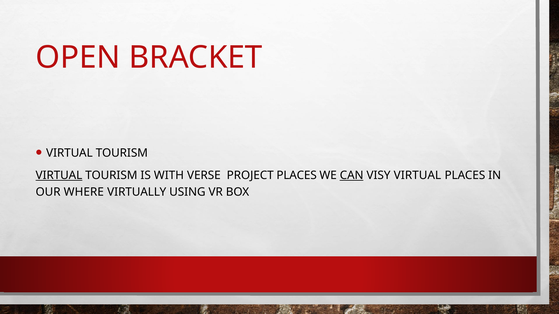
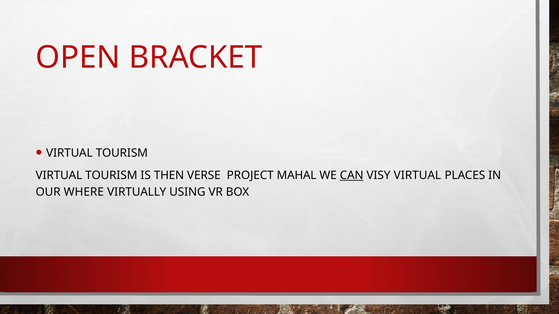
VIRTUAL at (59, 176) underline: present -> none
WITH: WITH -> THEN
PROJECT PLACES: PLACES -> MAHAL
